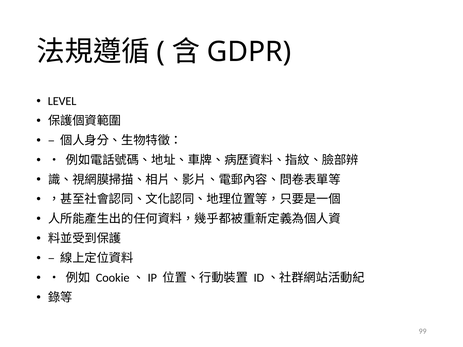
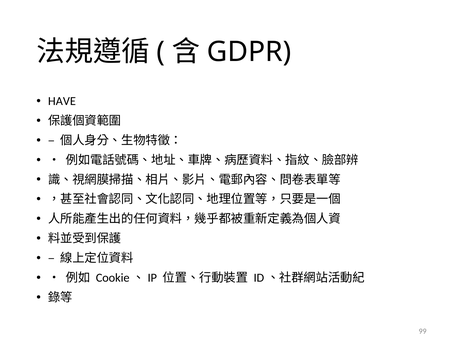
LEVEL: LEVEL -> HAVE
